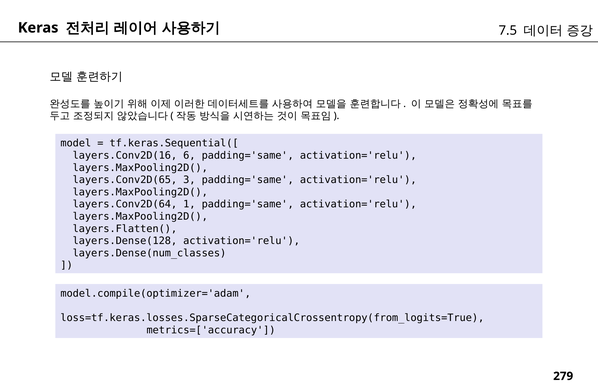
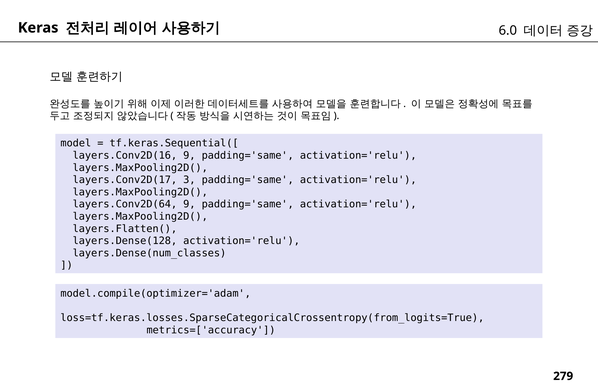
7.5: 7.5 -> 6.0
layers.Conv2D(16 6: 6 -> 9
layers.Conv2D(65: layers.Conv2D(65 -> layers.Conv2D(17
layers.Conv2D(64 1: 1 -> 9
